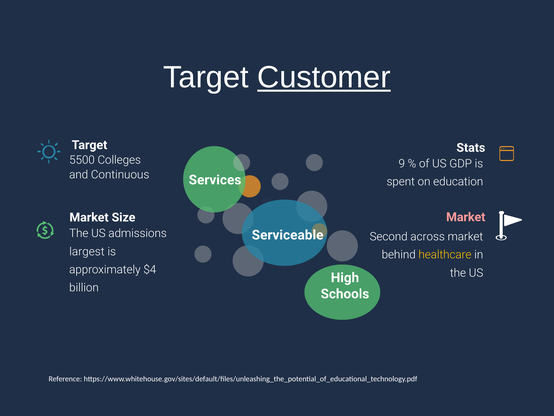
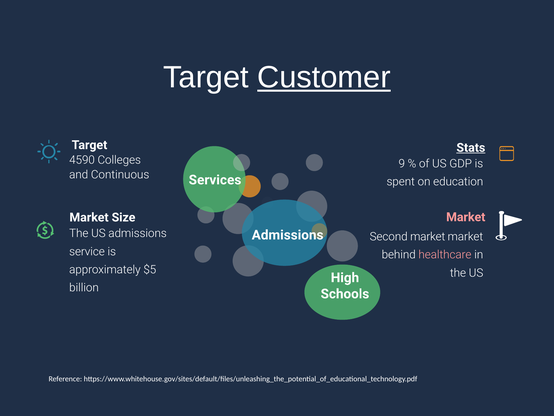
Stats underline: none -> present
5500: 5500 -> 4590
Serviceable at (288, 235): Serviceable -> Admissions
Second across: across -> market
largest: largest -> service
healthcare colour: yellow -> pink
$4: $4 -> $5
